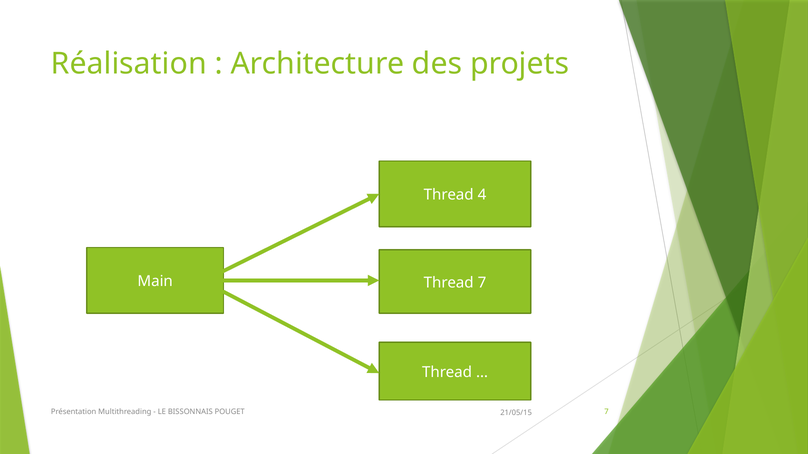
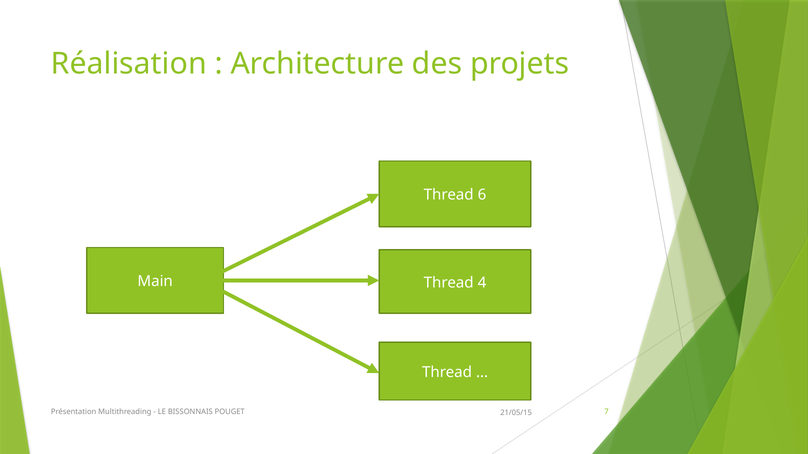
4: 4 -> 6
Thread 7: 7 -> 4
